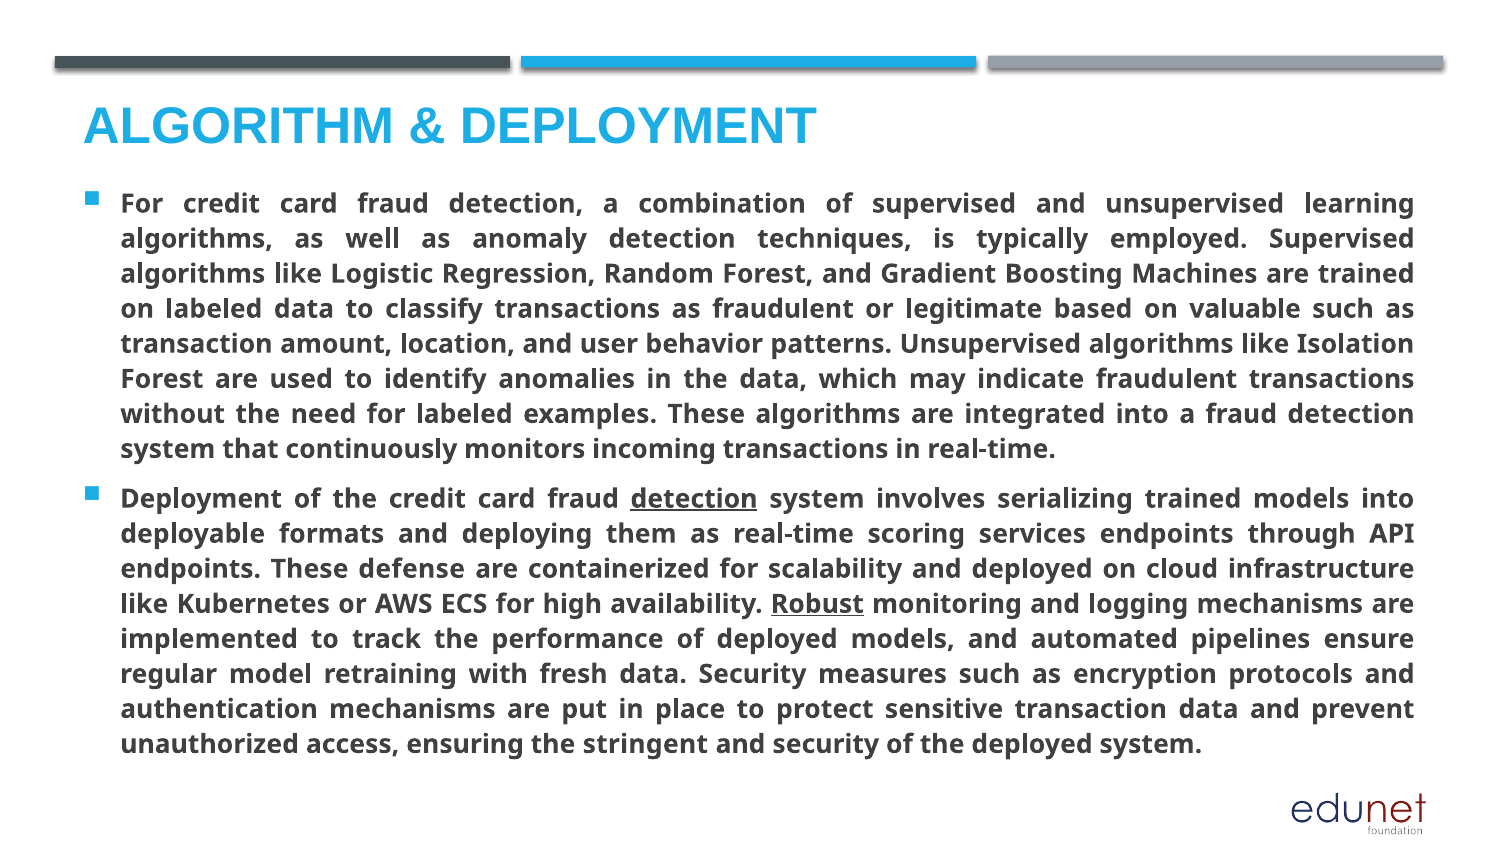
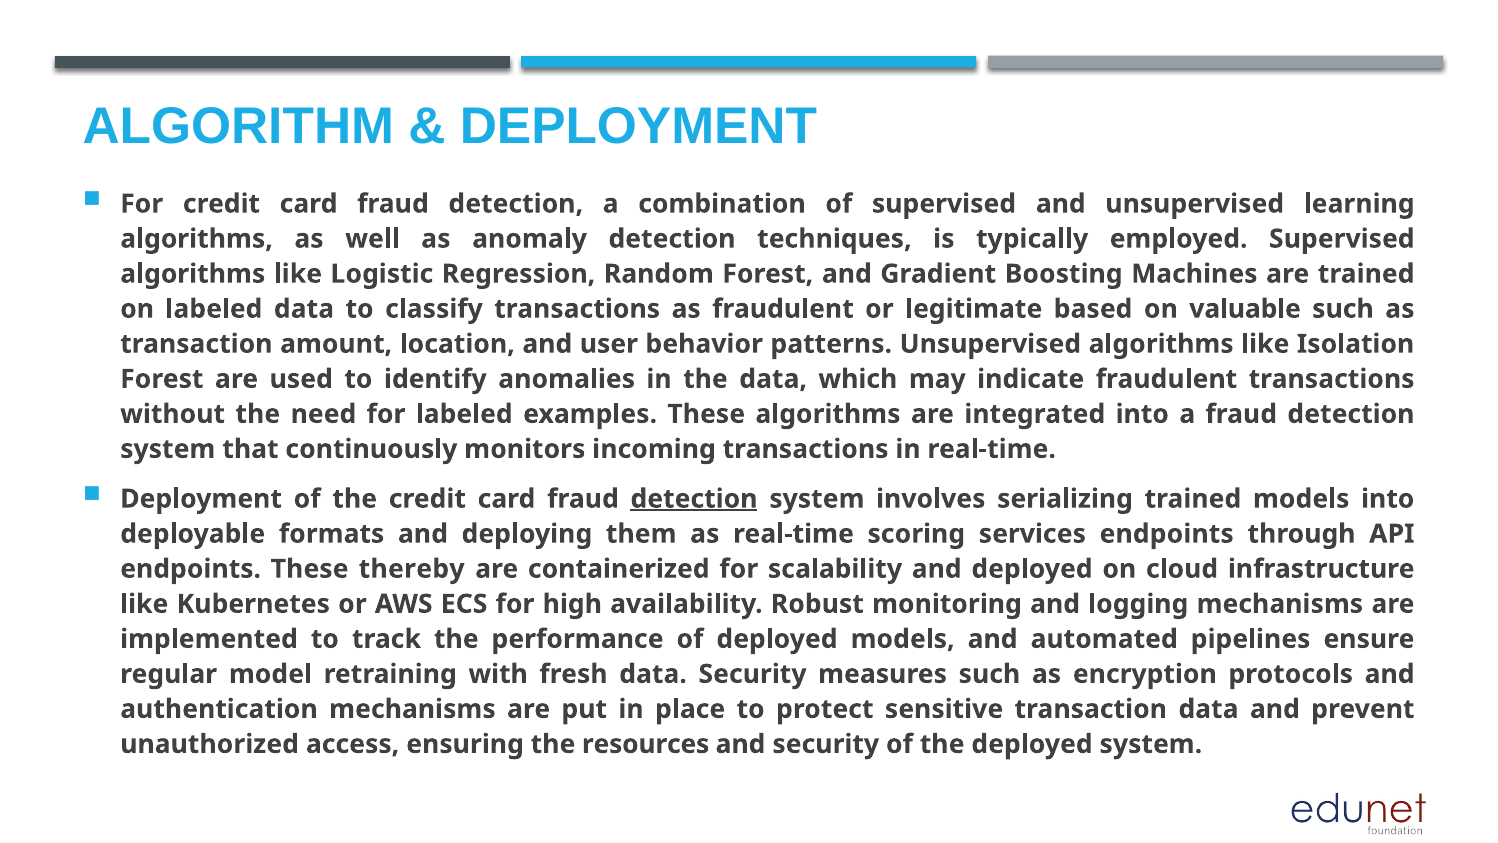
defense: defense -> thereby
Robust underline: present -> none
stringent: stringent -> resources
